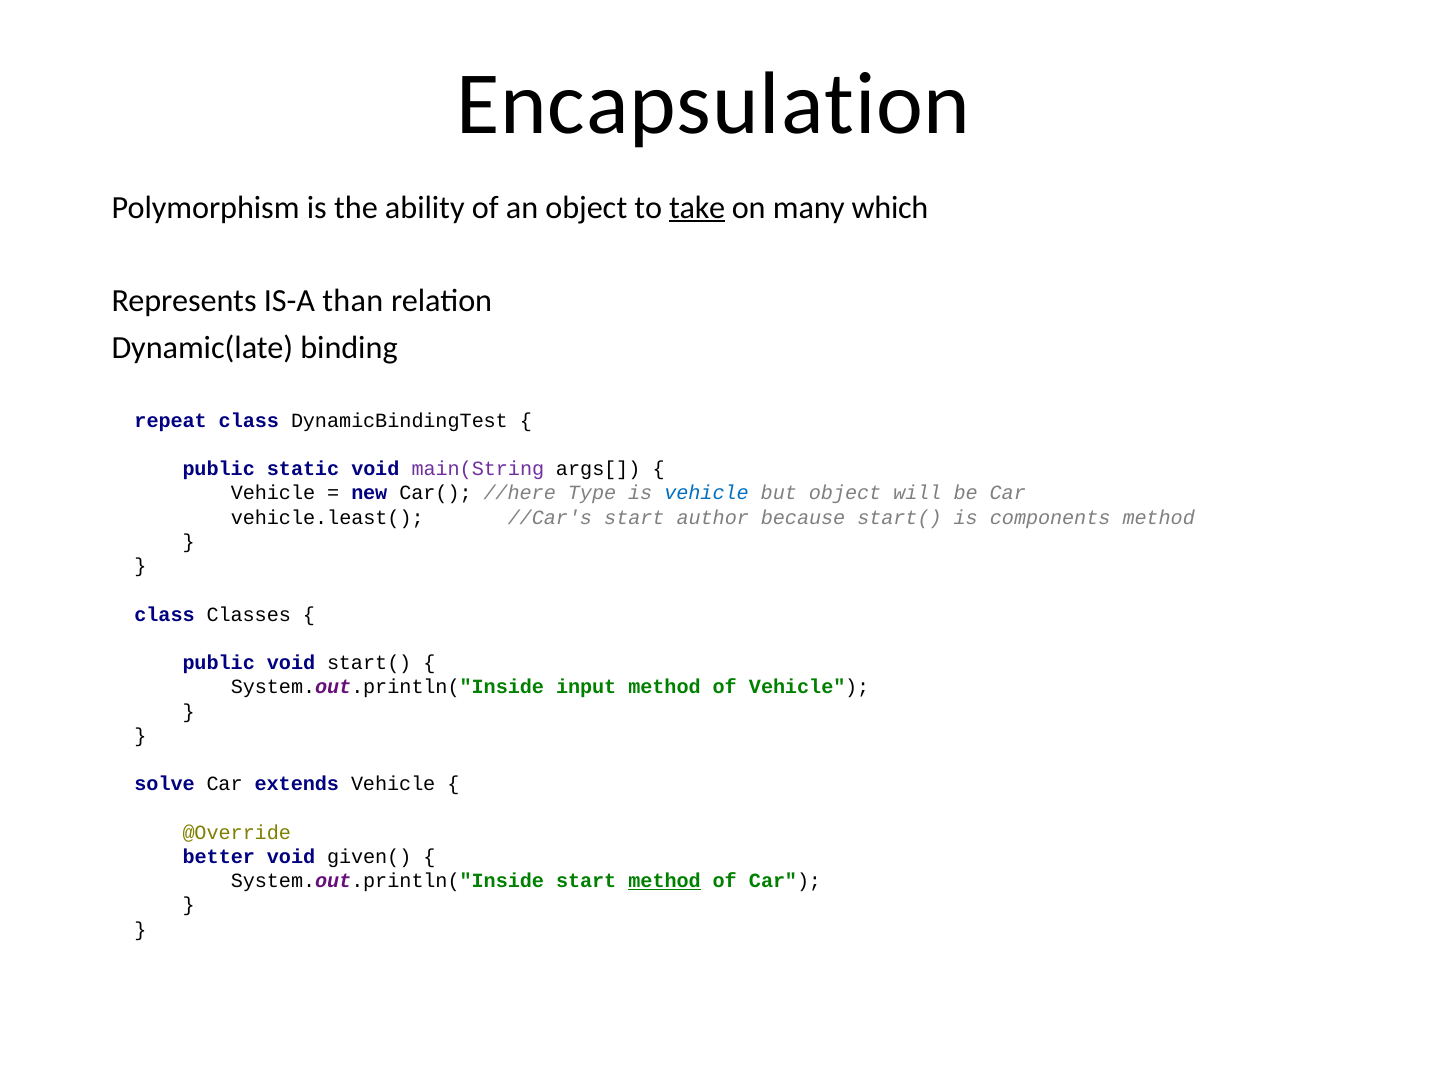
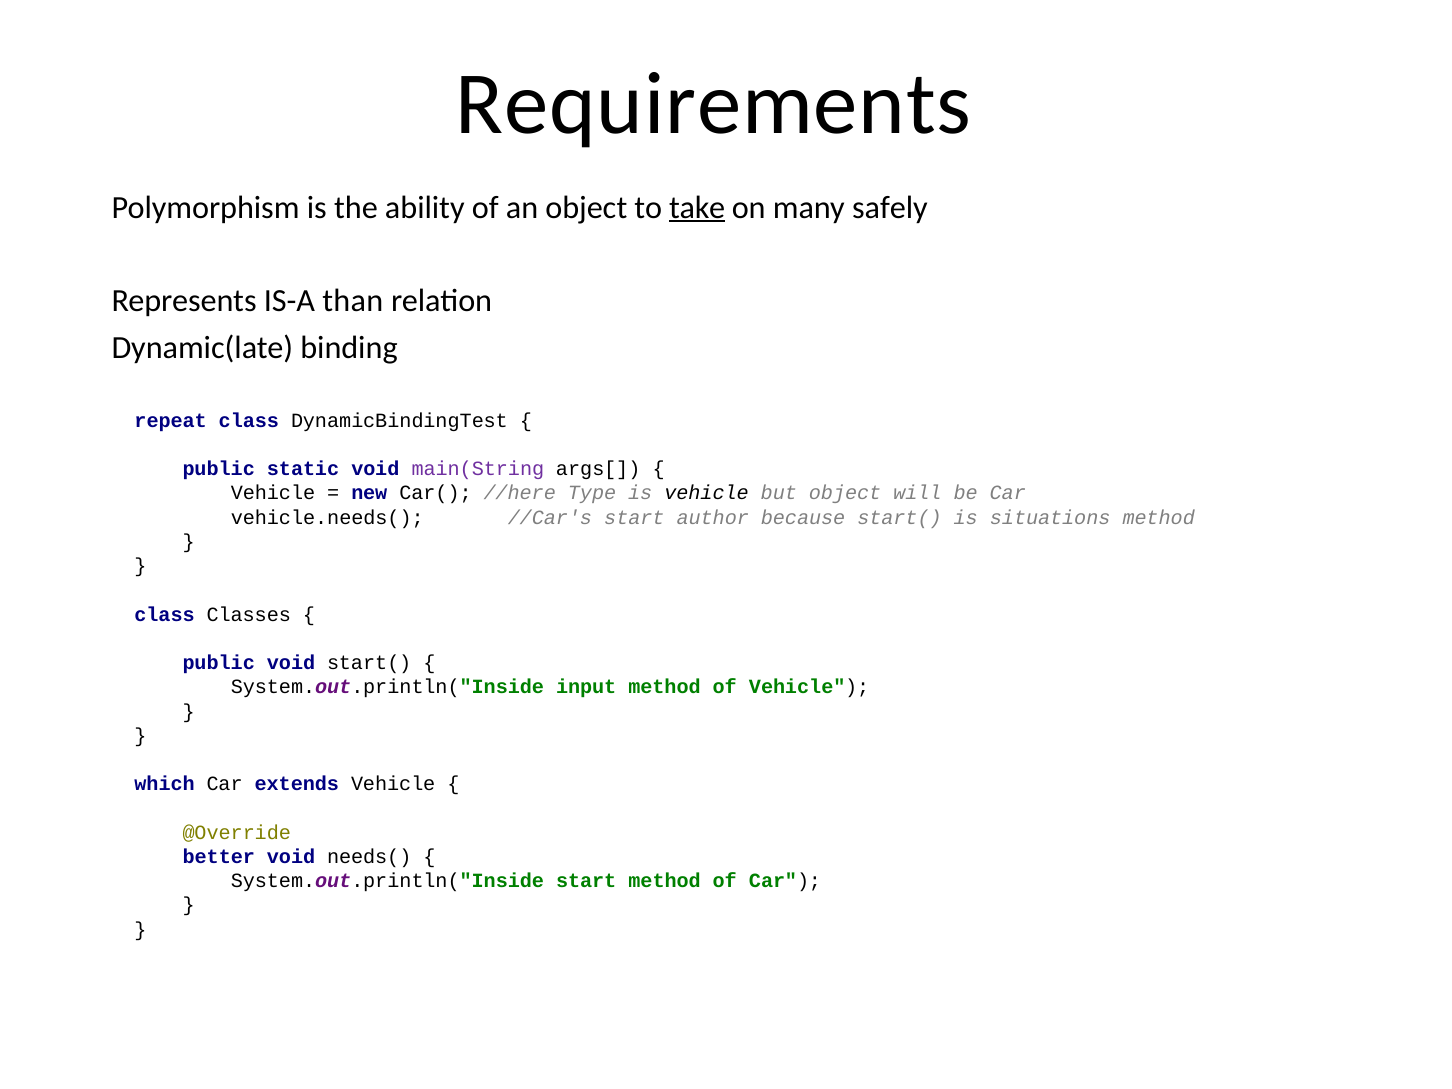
Encapsulation: Encapsulation -> Requirements
which: which -> safely
vehicle at (707, 493) colour: blue -> black
vehicle.least(: vehicle.least( -> vehicle.needs(
components: components -> situations
solve: solve -> which
given(: given( -> needs(
method at (665, 881) underline: present -> none
